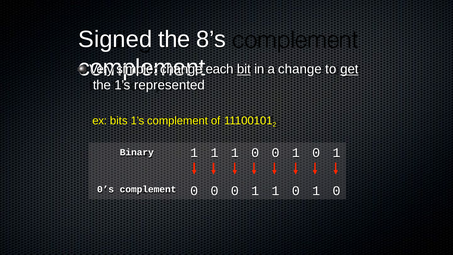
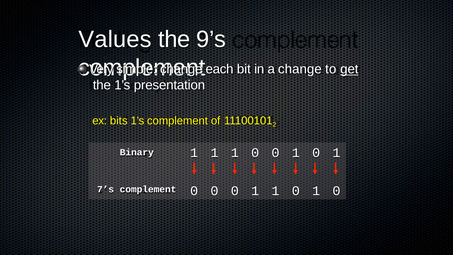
Signed: Signed -> Values
8’s: 8’s -> 9’s
bit underline: present -> none
represented: represented -> presentation
0’s: 0’s -> 7’s
